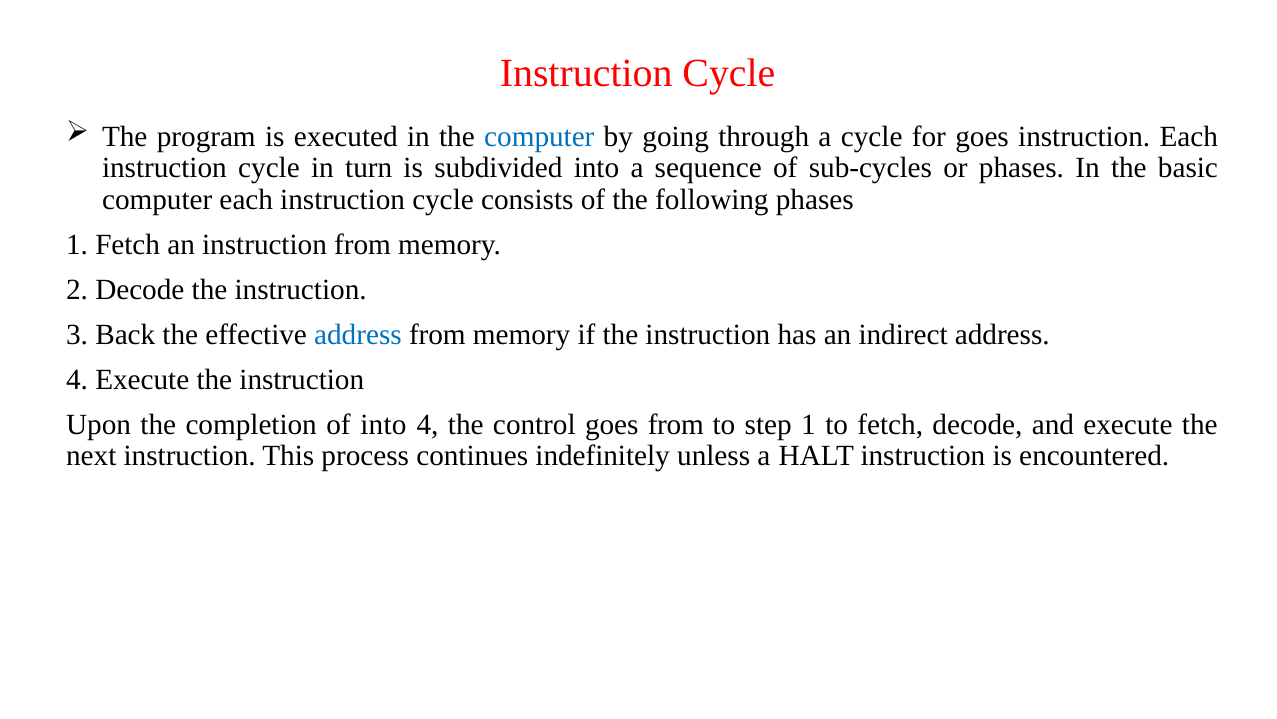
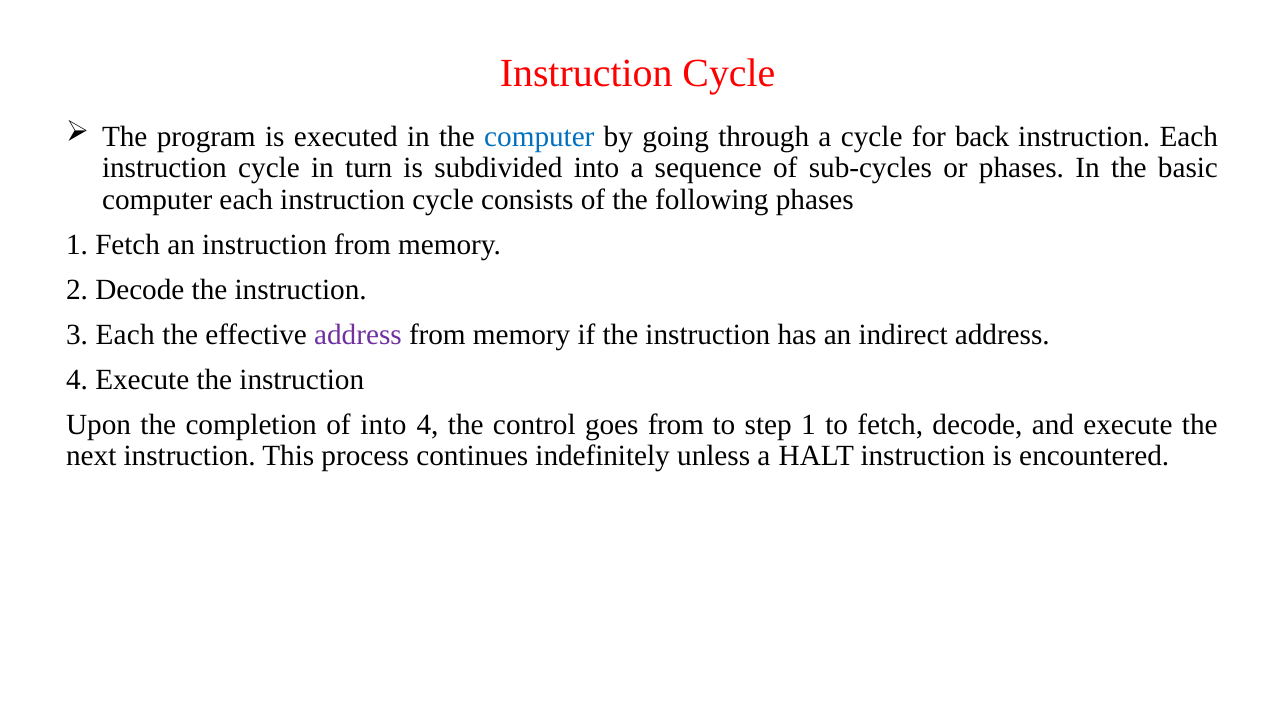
for goes: goes -> back
3 Back: Back -> Each
address at (358, 334) colour: blue -> purple
